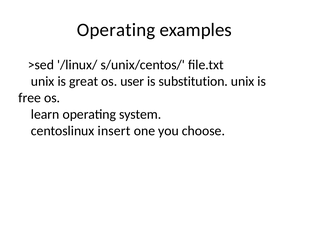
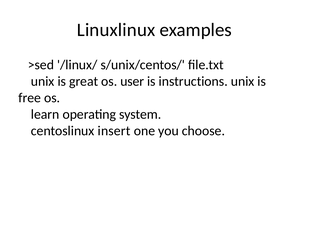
Operating at (116, 30): Operating -> Linuxlinux
substitution: substitution -> instructions
